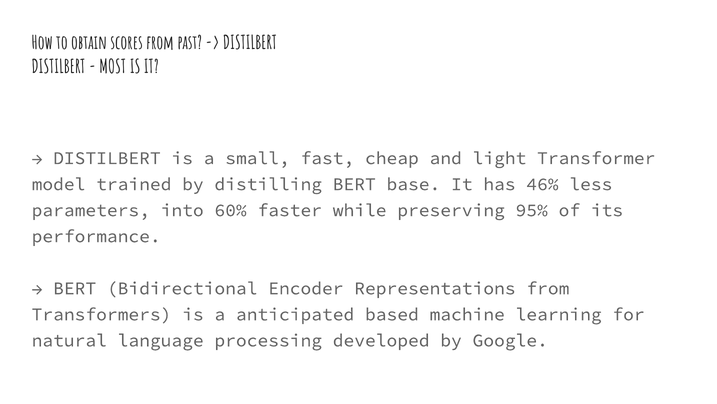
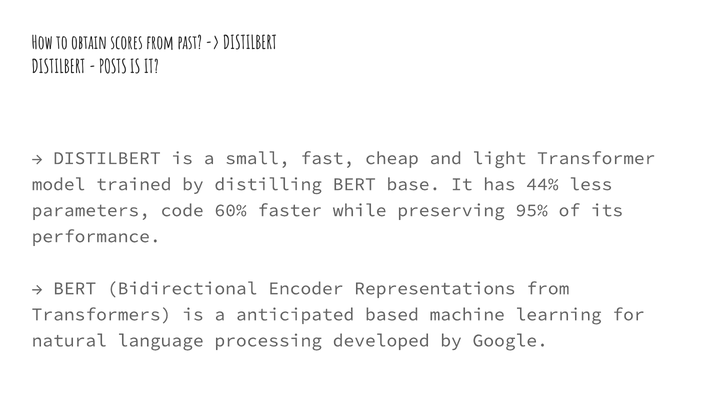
MOST: MOST -> POSTS
46%: 46% -> 44%
into: into -> code
